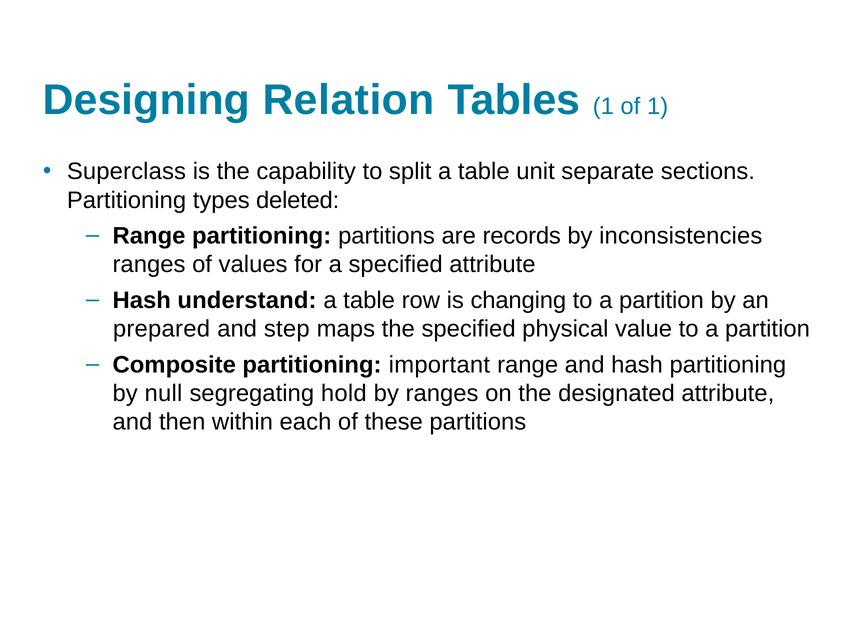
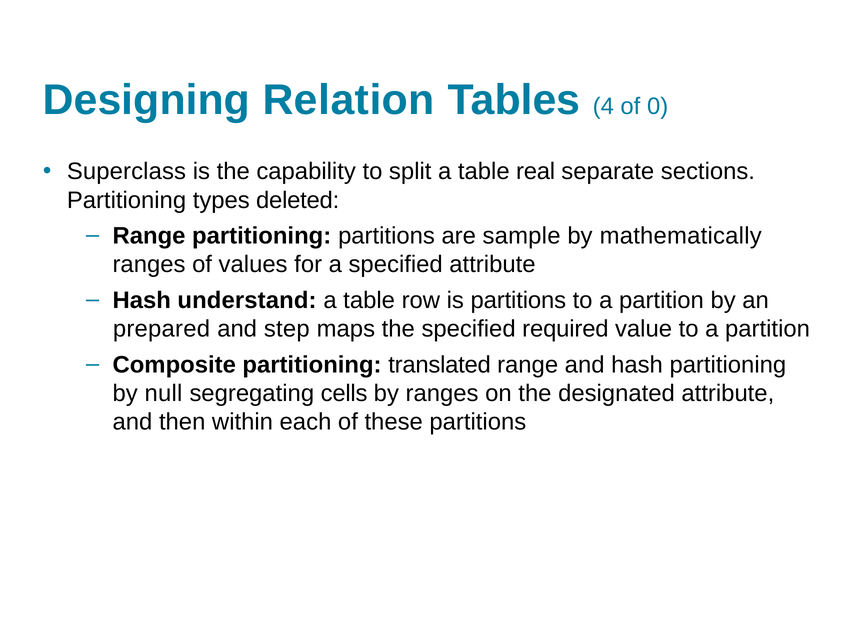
Tables 1: 1 -> 4
of 1: 1 -> 0
unit: unit -> real
records: records -> sample
inconsistencies: inconsistencies -> mathematically
is changing: changing -> partitions
physical: physical -> required
important: important -> translated
hold: hold -> cells
